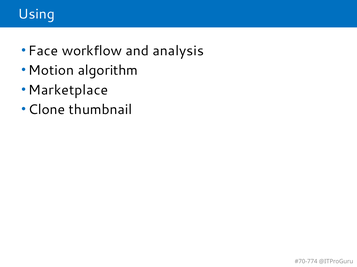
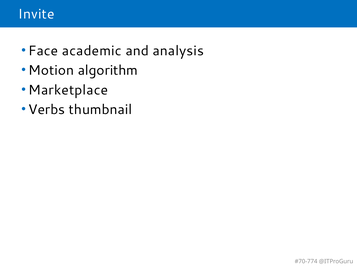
Using: Using -> Invite
workflow: workflow -> academic
Clone: Clone -> Verbs
